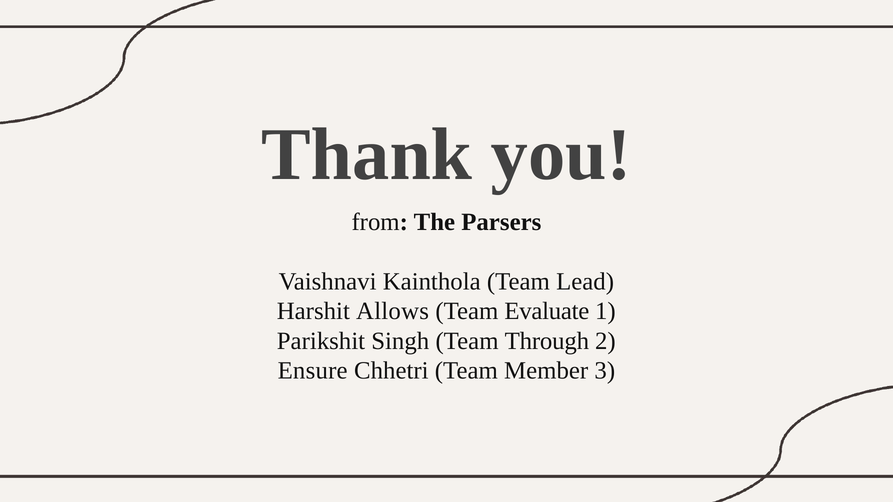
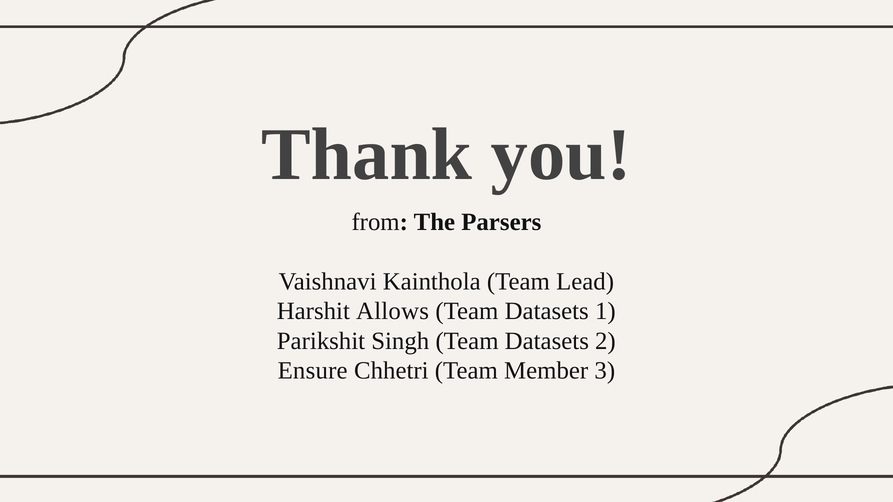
Evaluate at (547, 311): Evaluate -> Datasets
Singh Team Through: Through -> Datasets
